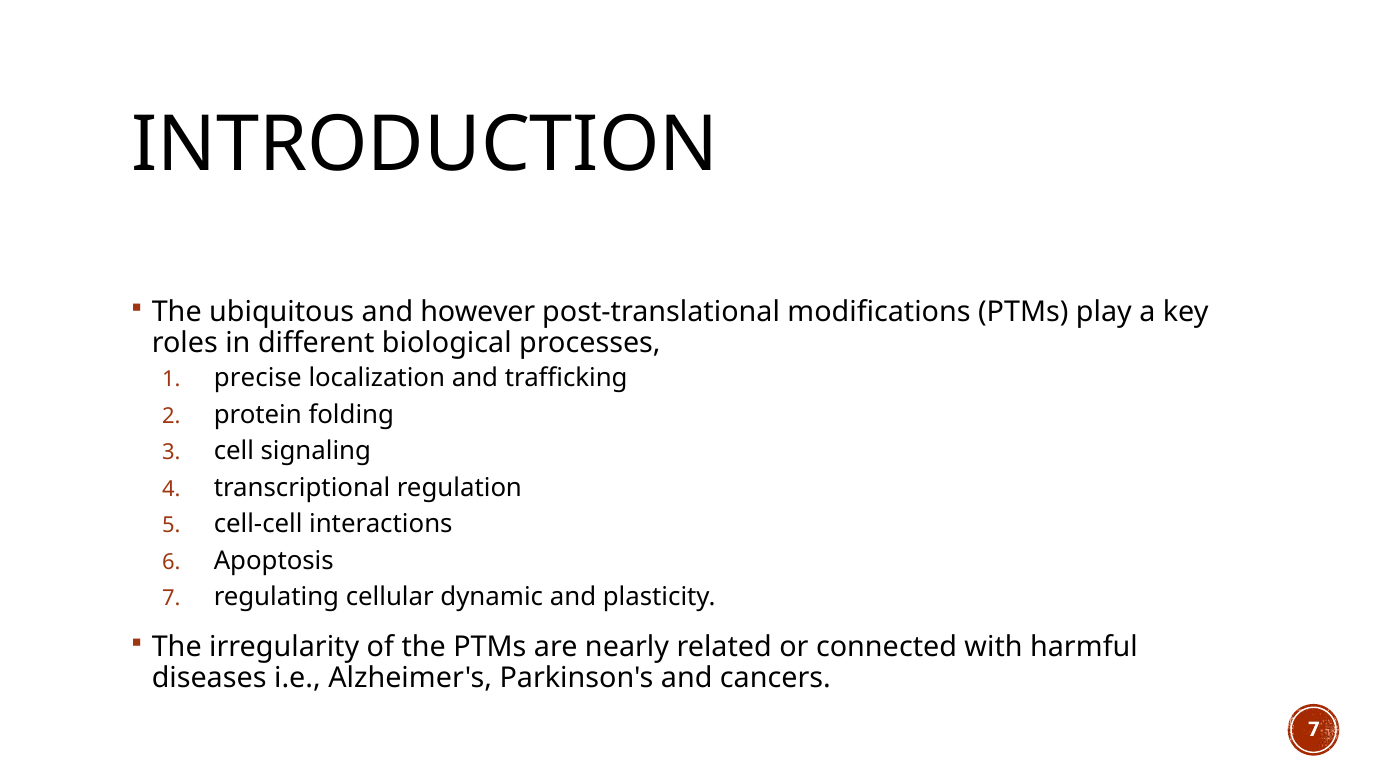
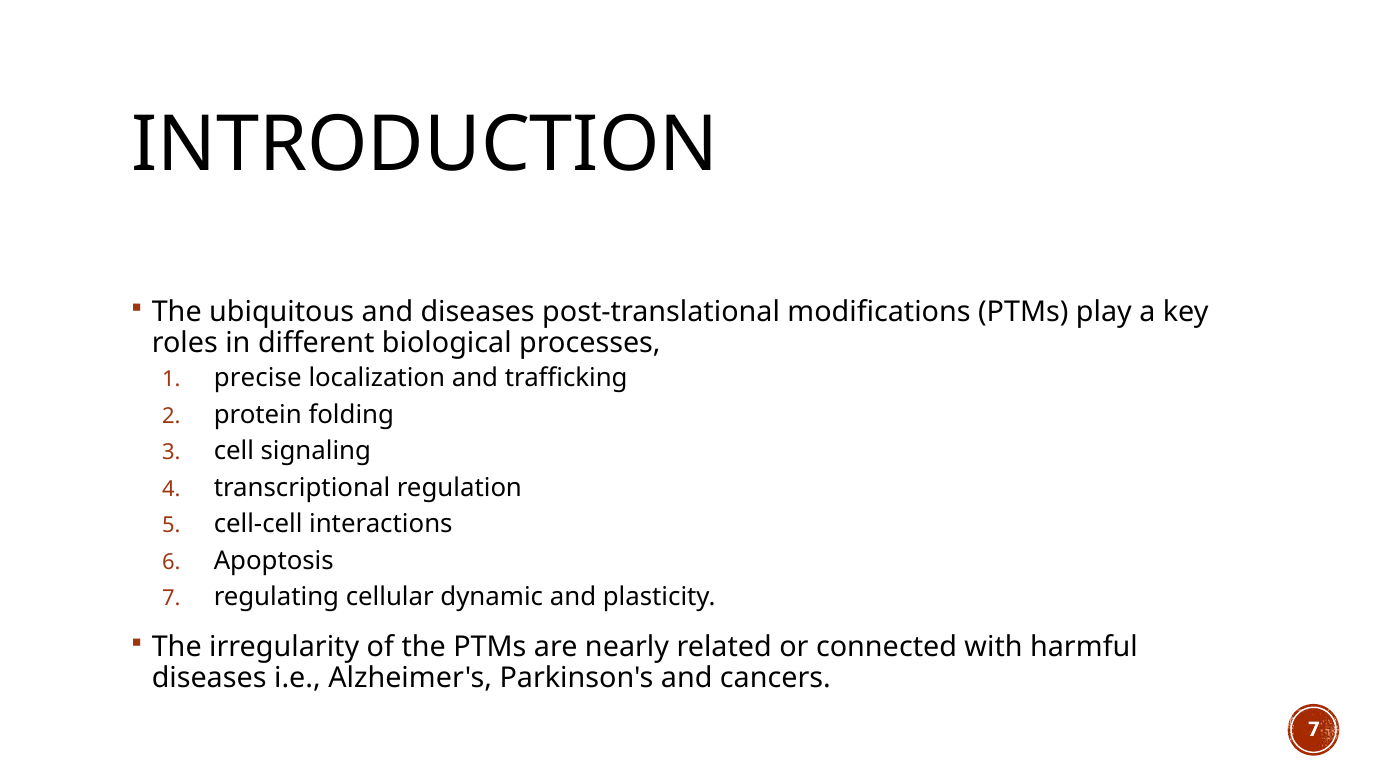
and however: however -> diseases
